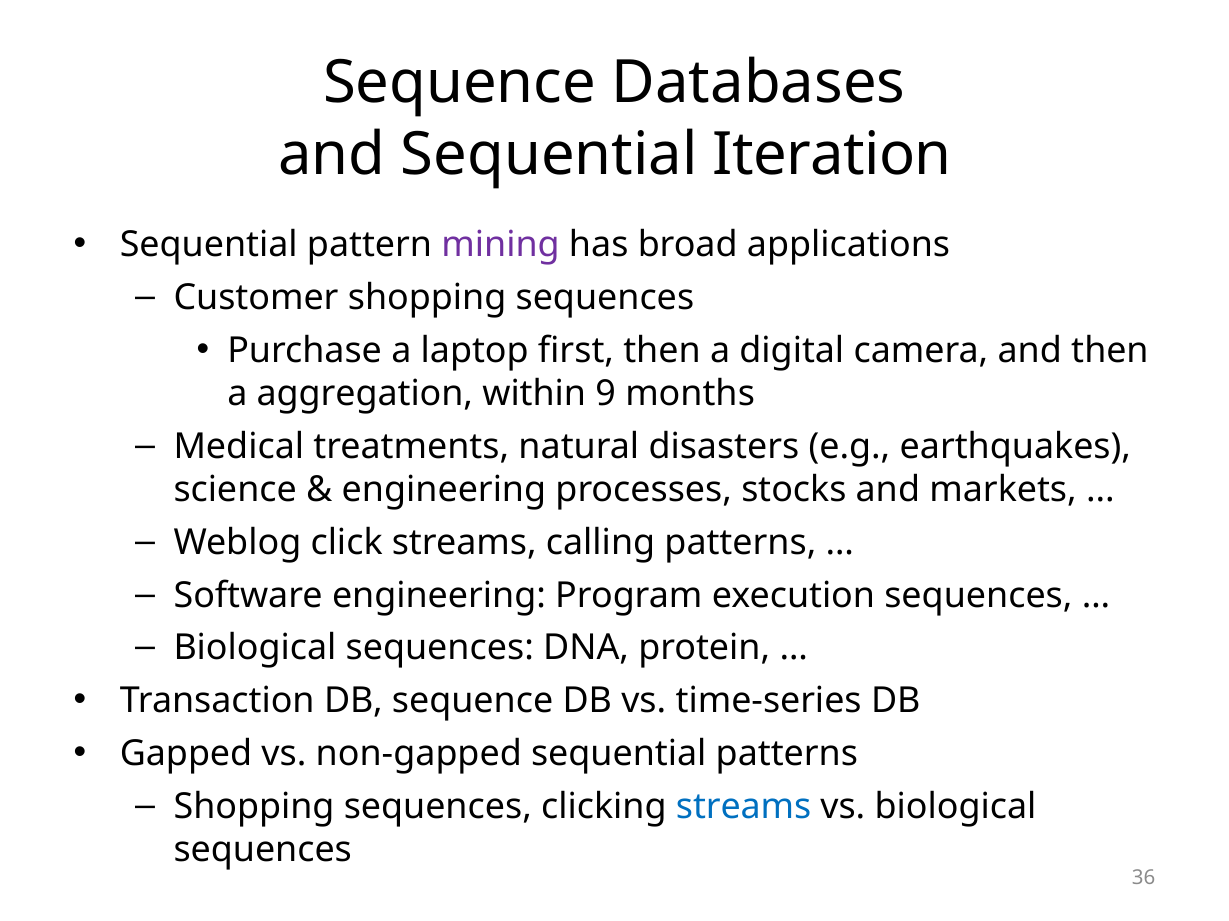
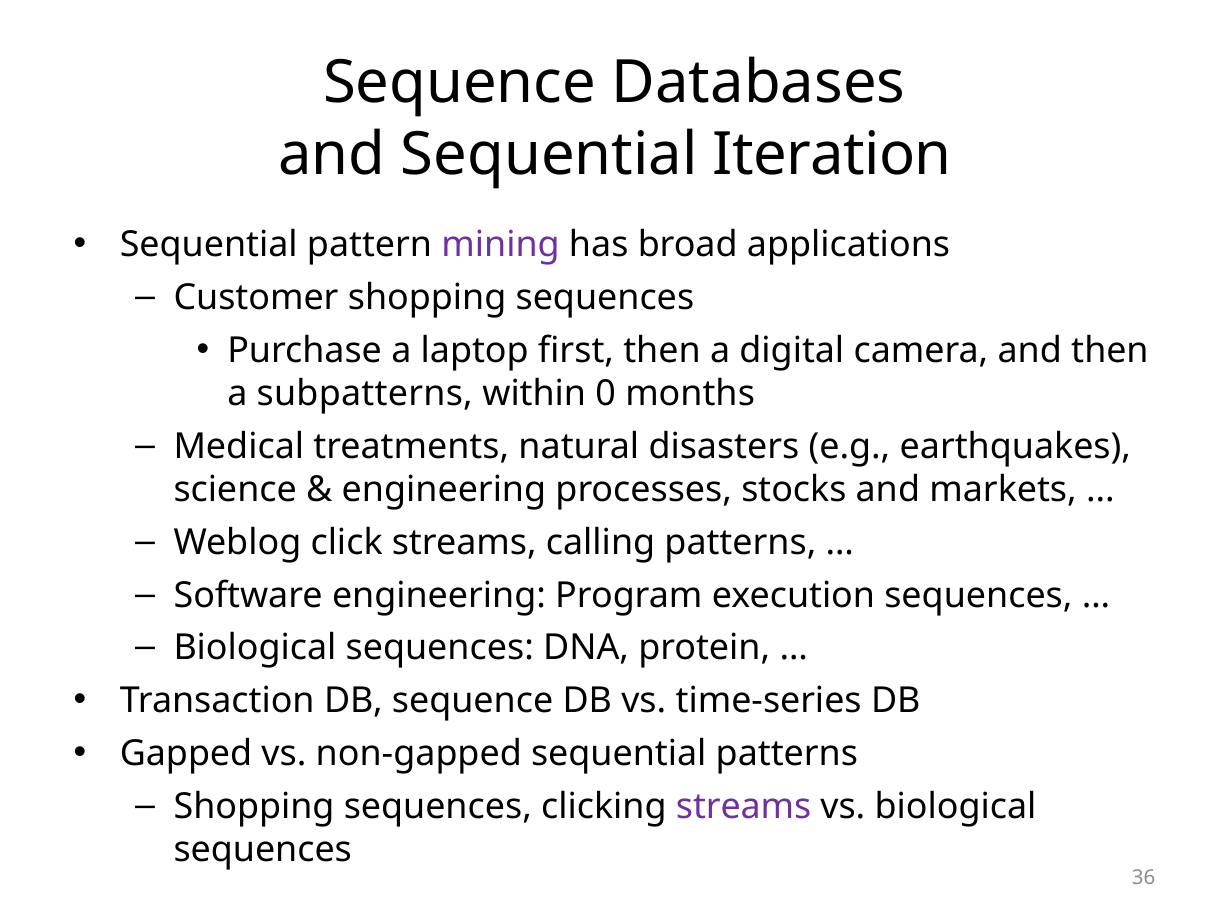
aggregation: aggregation -> subpatterns
9: 9 -> 0
streams at (744, 807) colour: blue -> purple
